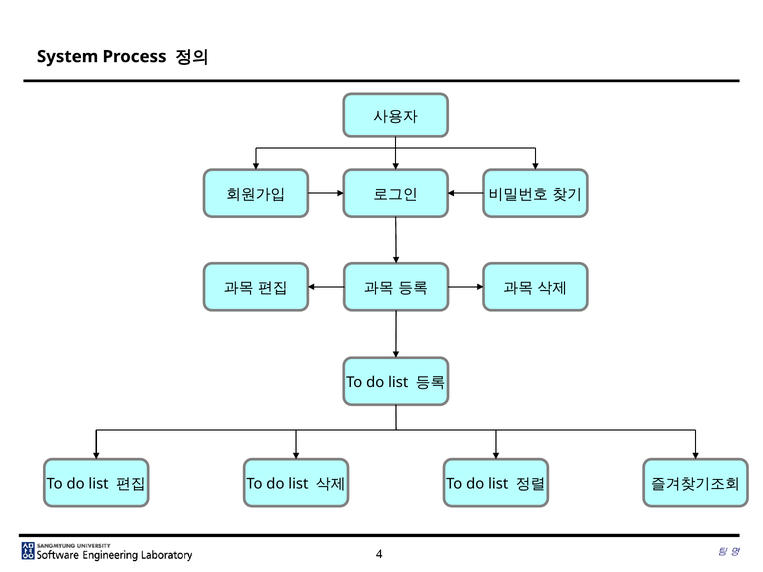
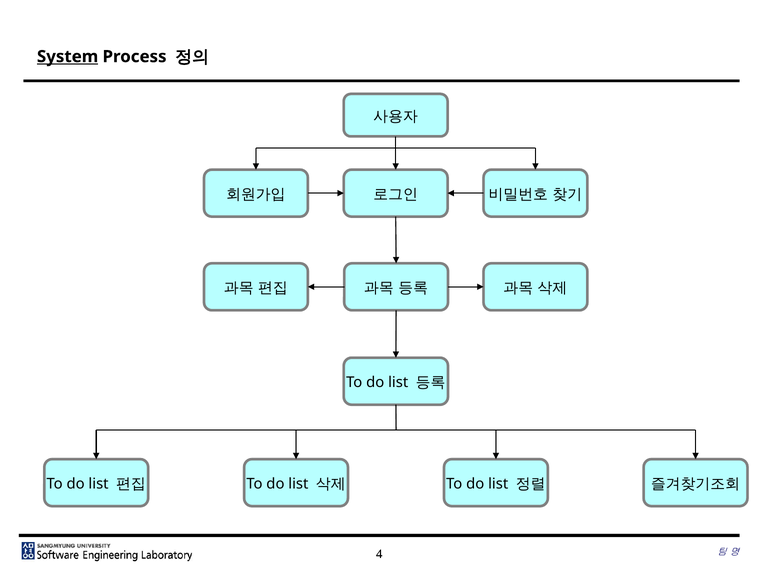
System underline: none -> present
